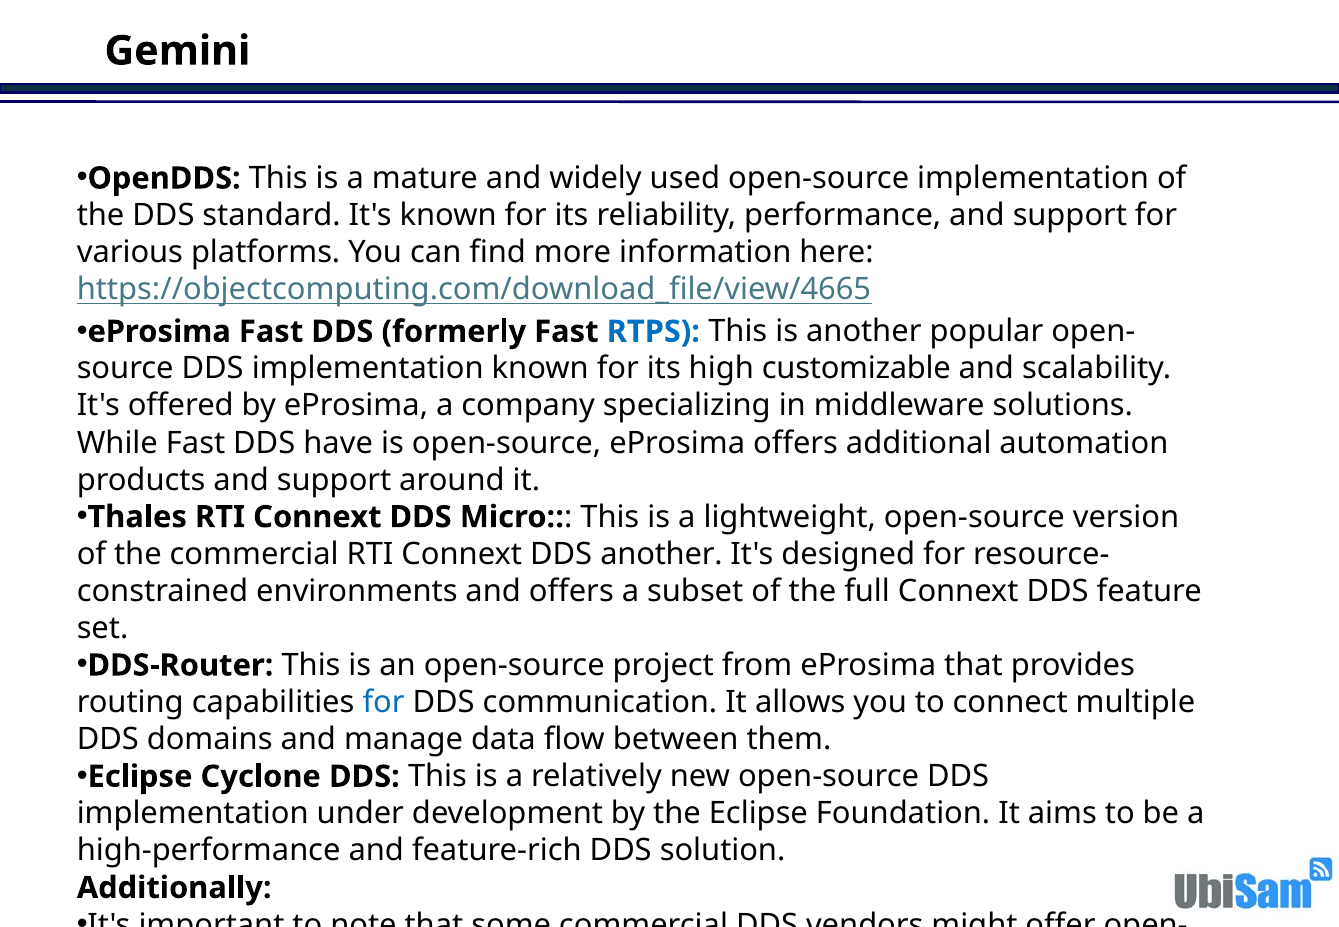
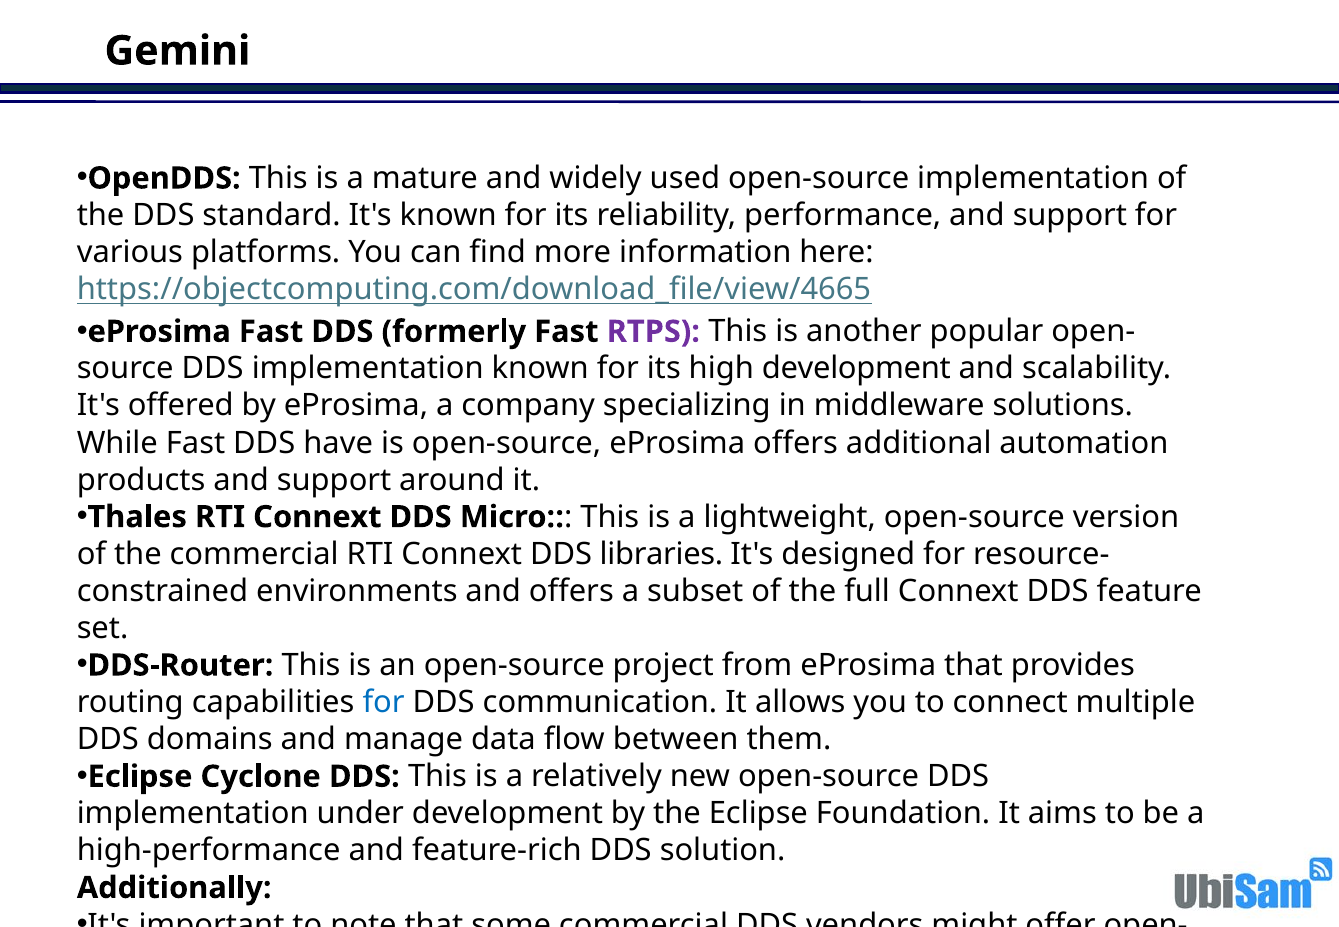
RTPS colour: blue -> purple
high customizable: customizable -> development
DDS another: another -> libraries
